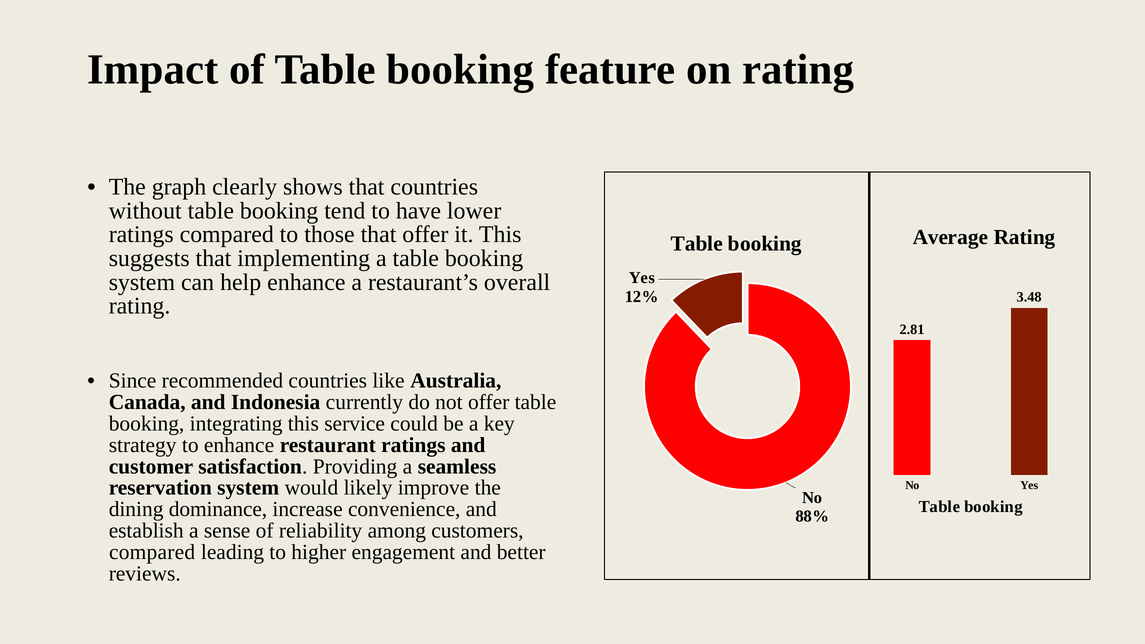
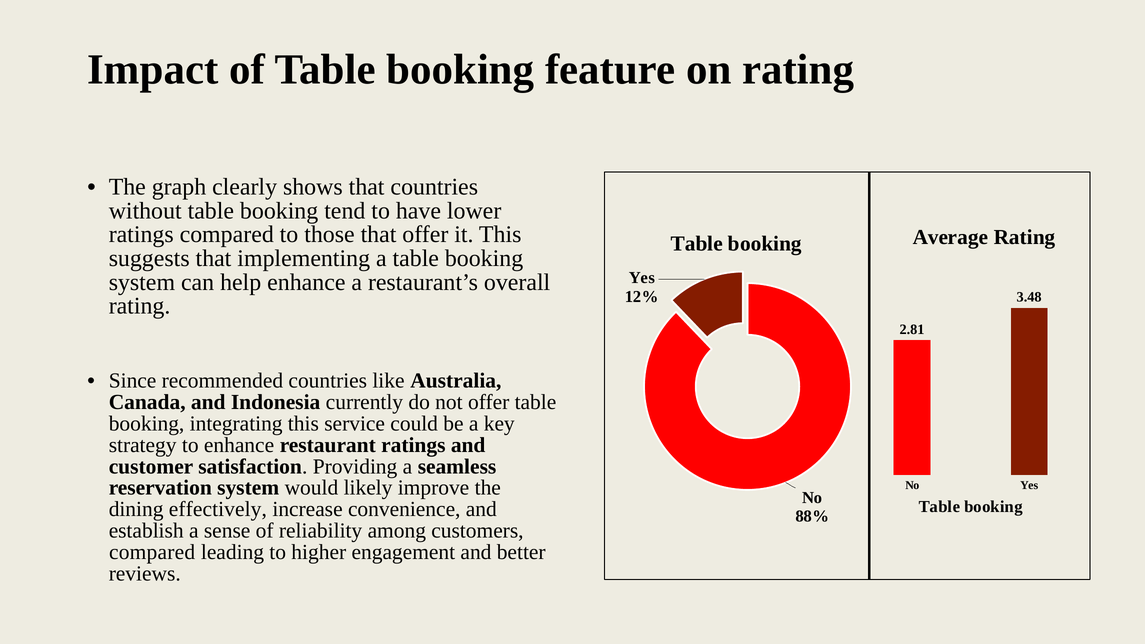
dominance: dominance -> effectively
